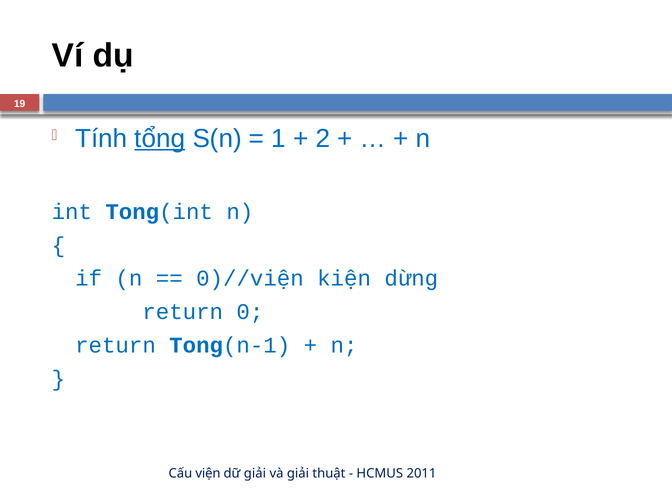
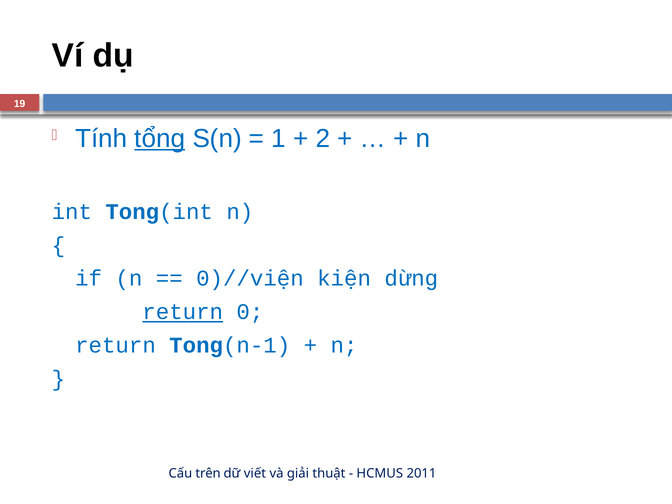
return at (183, 312) underline: none -> present
viện: viện -> trên
dữ giải: giải -> viết
